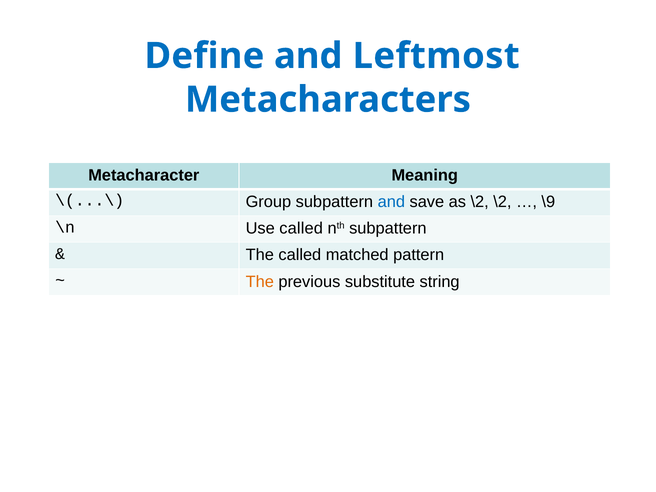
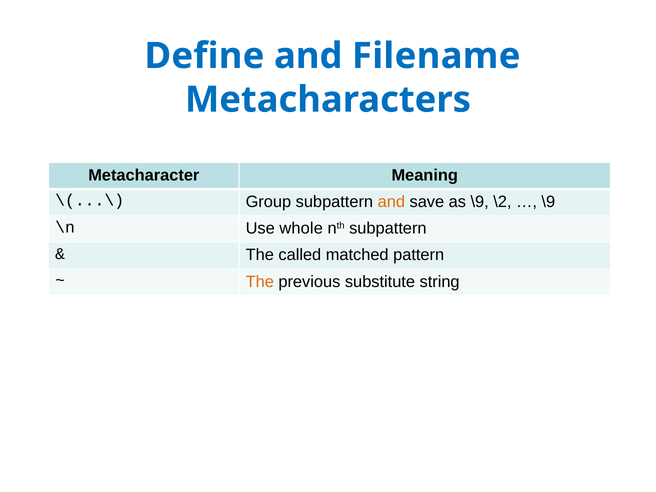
Leftmost: Leftmost -> Filename
and at (391, 202) colour: blue -> orange
as \2: \2 -> \9
Use called: called -> whole
